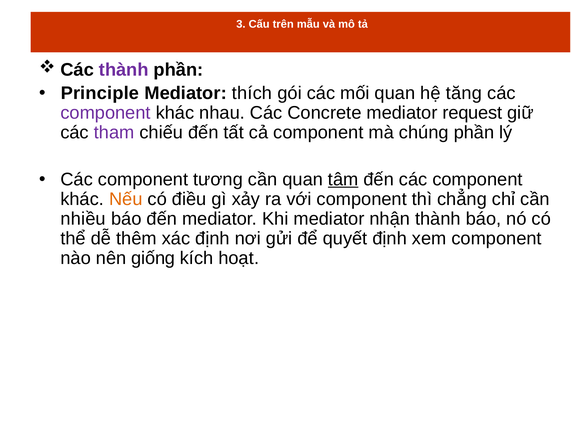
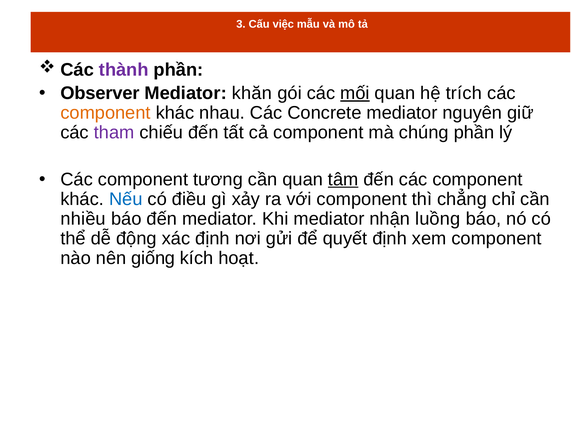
trên: trên -> việc
Principle: Principle -> Observer
thích: thích -> khăn
mối underline: none -> present
tăng: tăng -> trích
component at (106, 113) colour: purple -> orange
request: request -> nguyên
Nếu colour: orange -> blue
nhận thành: thành -> luồng
thêm: thêm -> động
